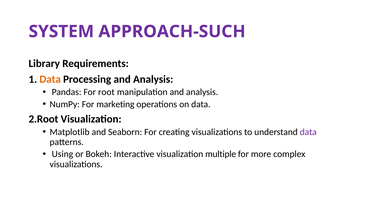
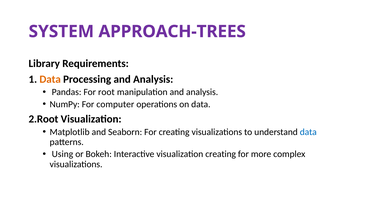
APPROACH-SUCH: APPROACH-SUCH -> APPROACH-TREES
marketing: marketing -> computer
data at (308, 132) colour: purple -> blue
visualization multiple: multiple -> creating
